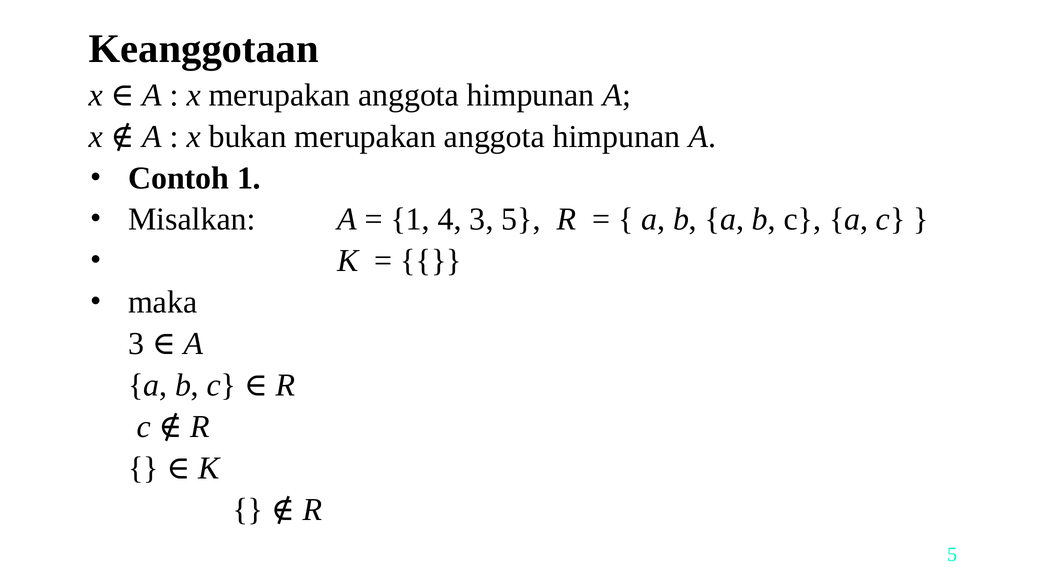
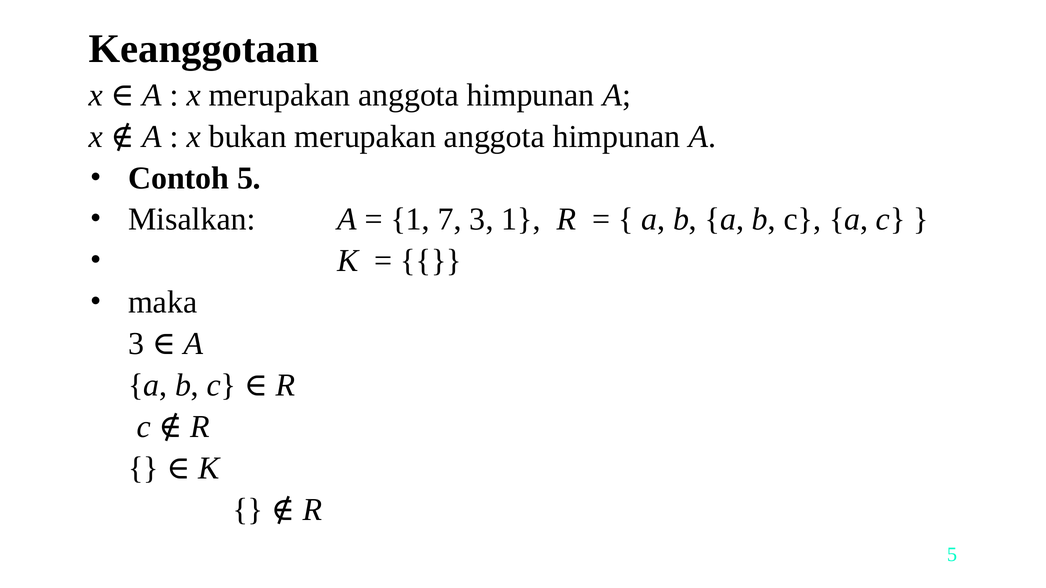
Contoh 1: 1 -> 5
4: 4 -> 7
3 5: 5 -> 1
